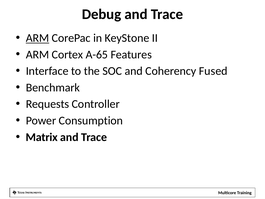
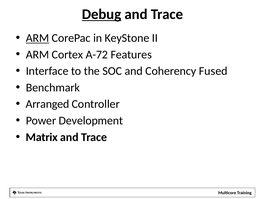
Debug underline: none -> present
A-65: A-65 -> A-72
Requests: Requests -> Arranged
Consumption: Consumption -> Development
